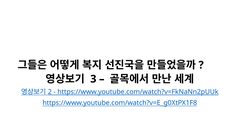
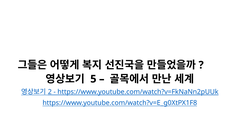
3: 3 -> 5
